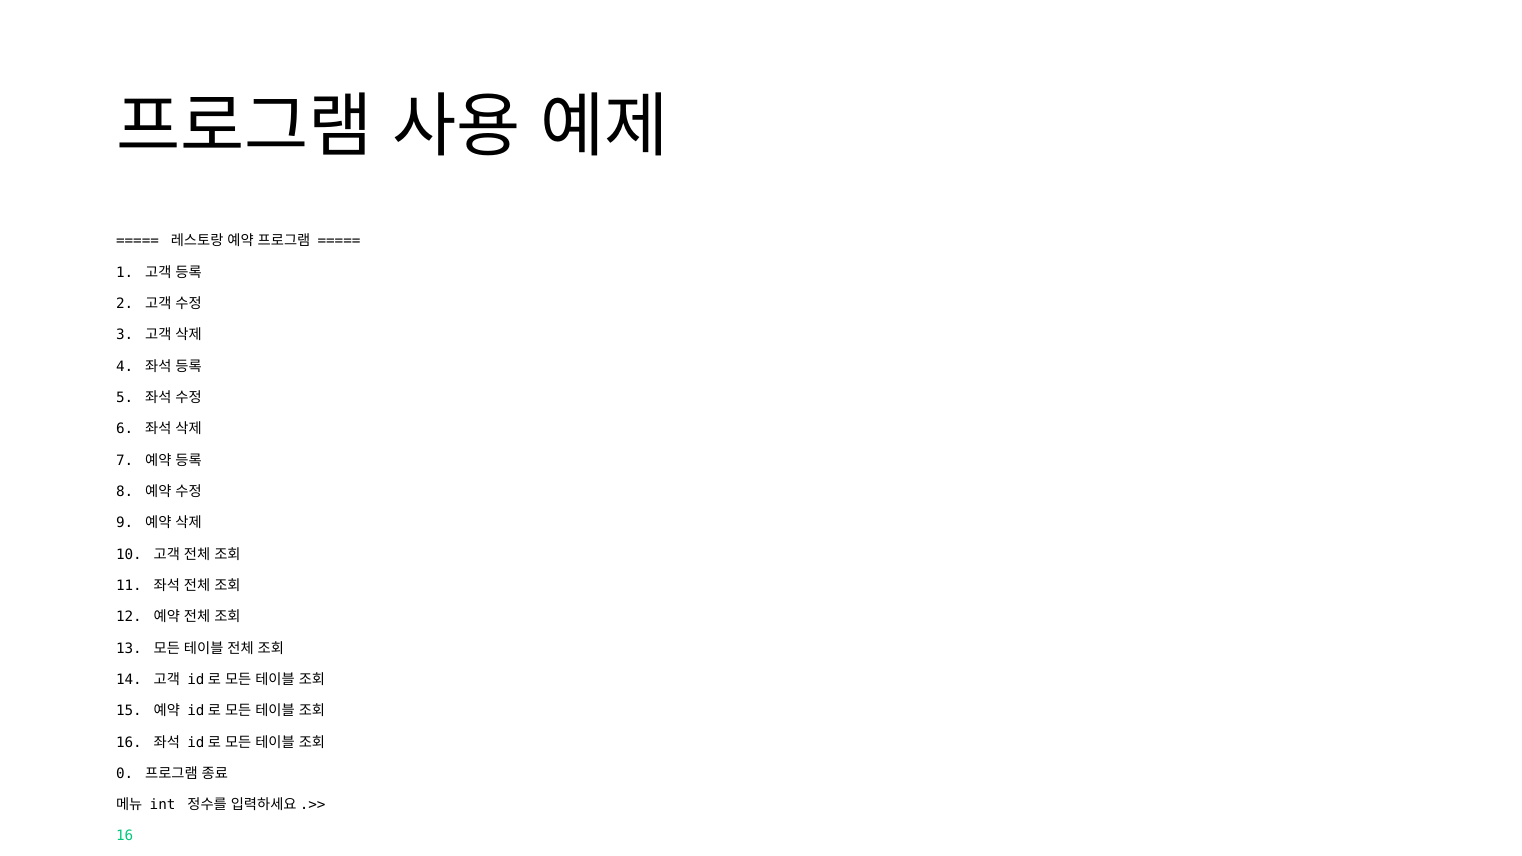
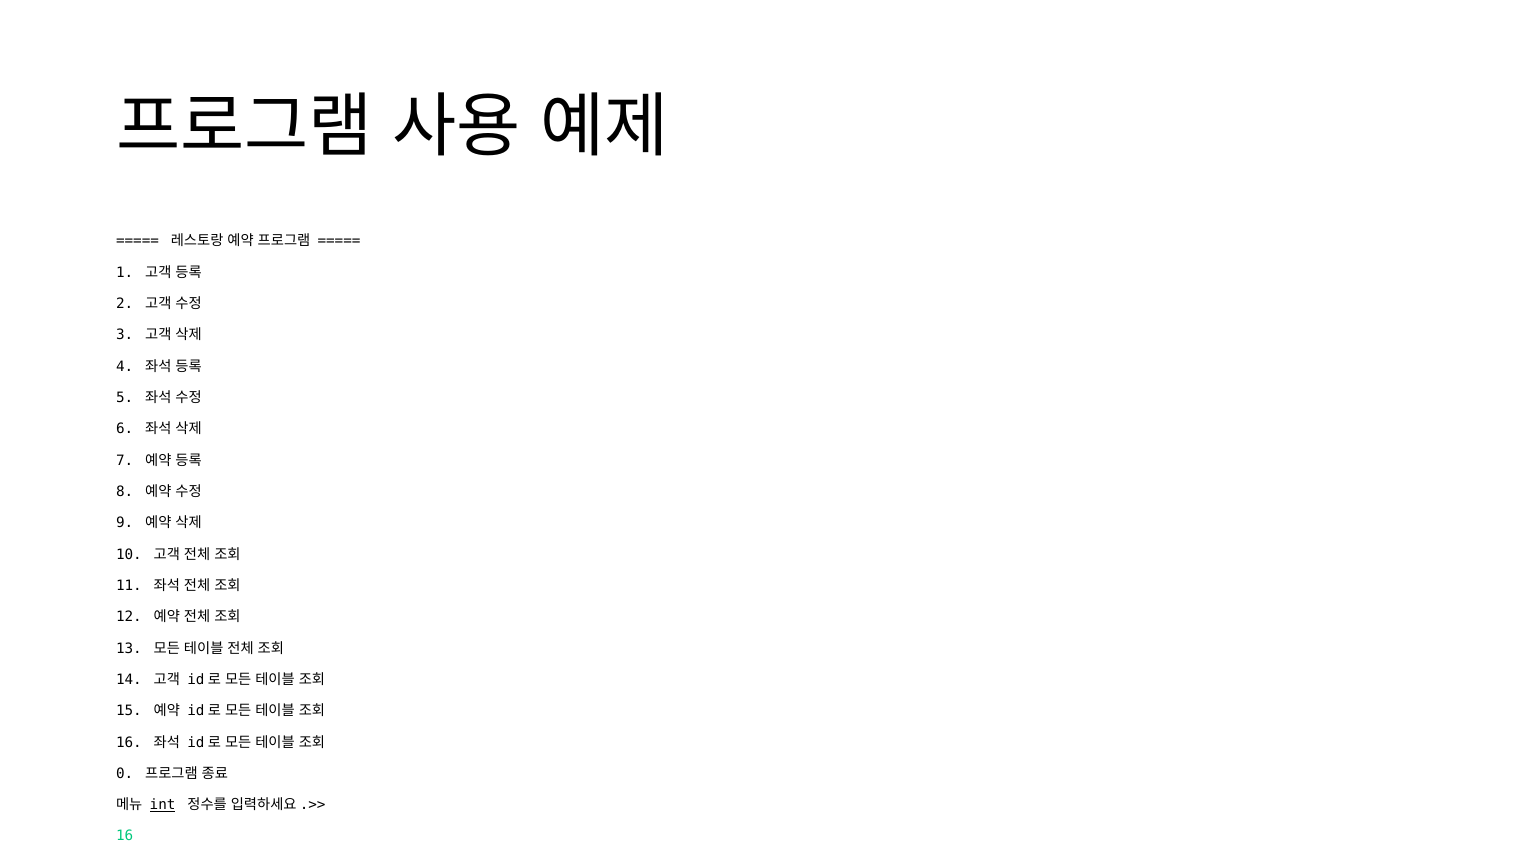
int underline: none -> present
